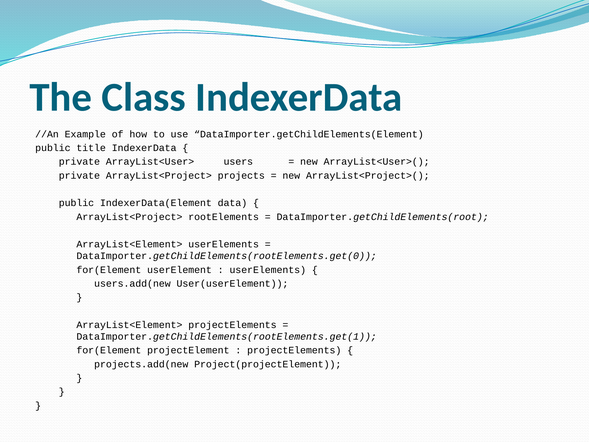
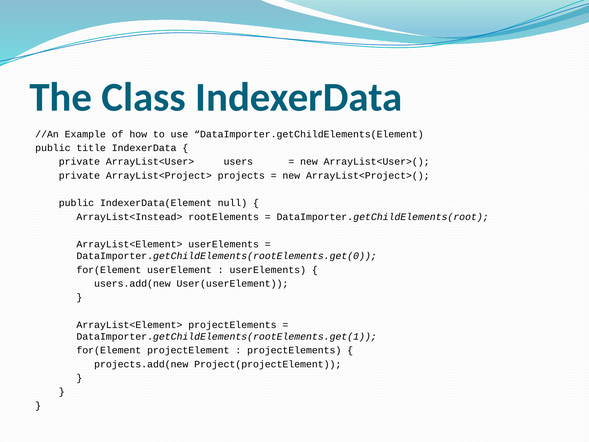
data: data -> null
ArrayList<Project> at (129, 217): ArrayList<Project> -> ArrayList<Instead>
